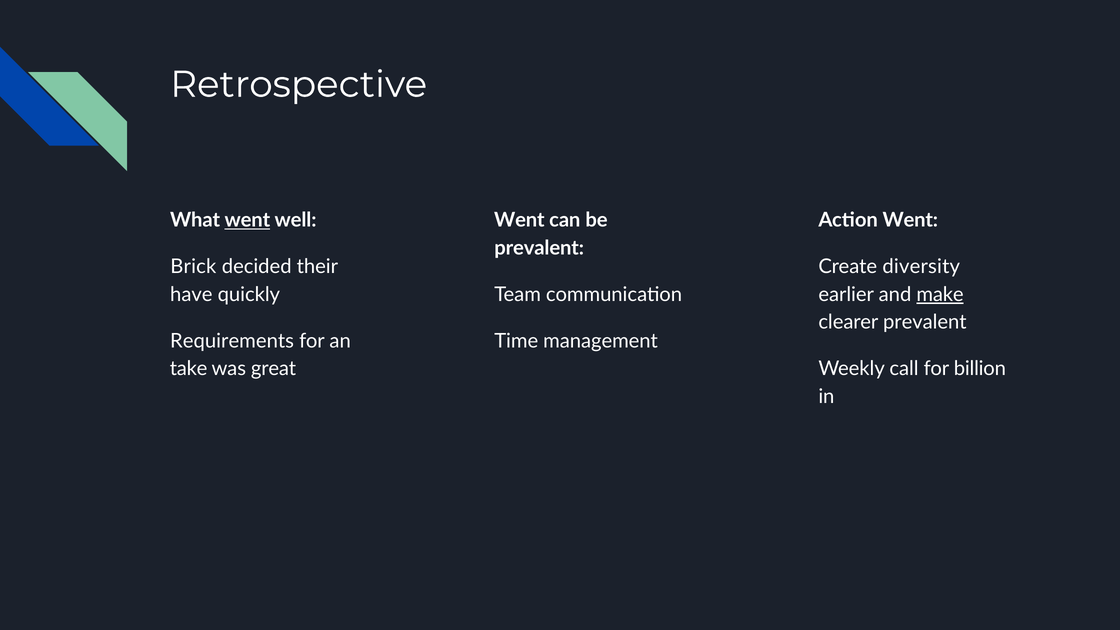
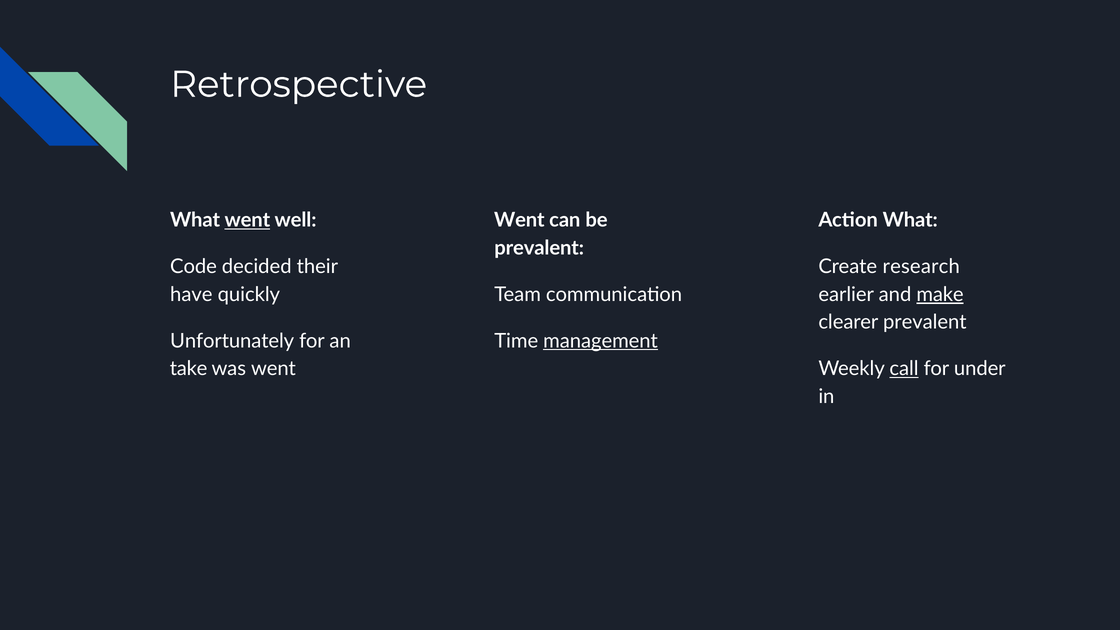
Action Went: Went -> What
Brick: Brick -> Code
diversity: diversity -> research
Requirements: Requirements -> Unfortunately
management underline: none -> present
was great: great -> went
call underline: none -> present
billion: billion -> under
